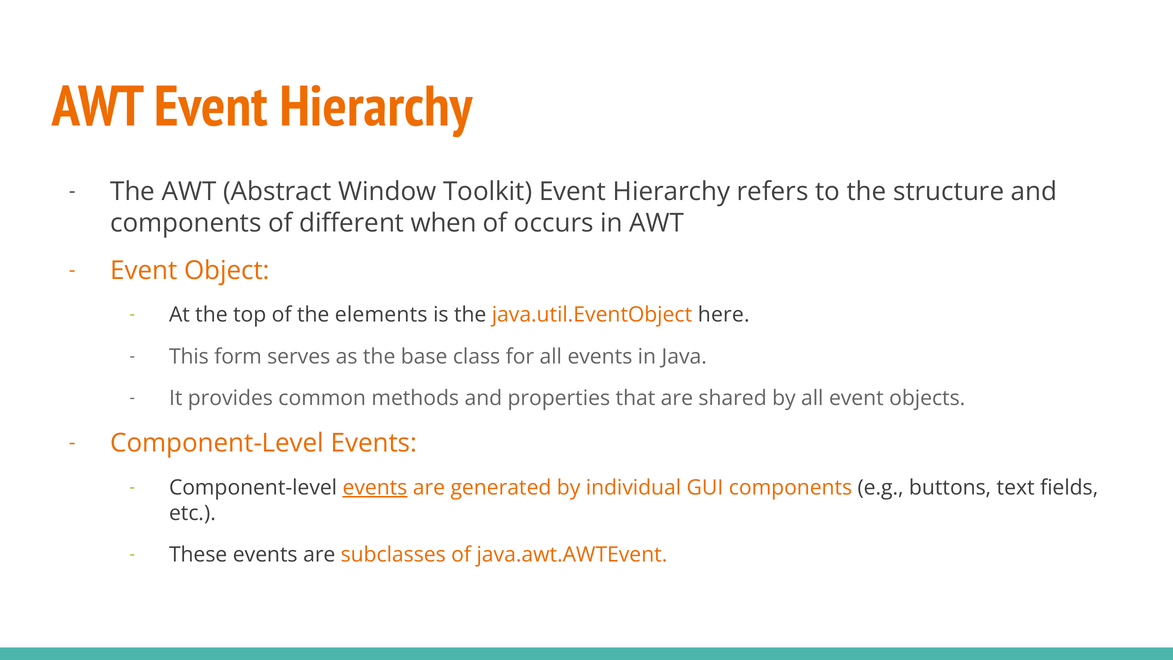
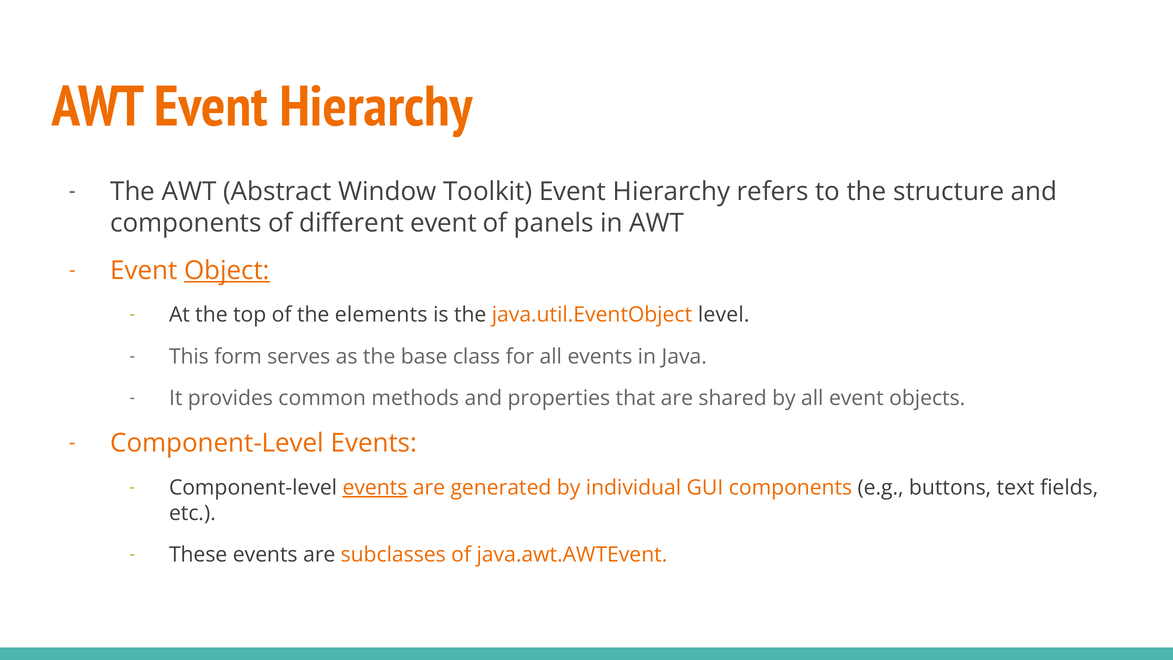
different when: when -> event
occurs: occurs -> panels
Object underline: none -> present
here: here -> level
